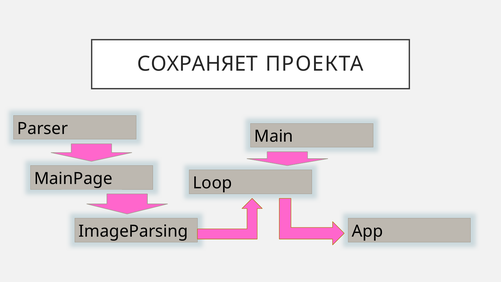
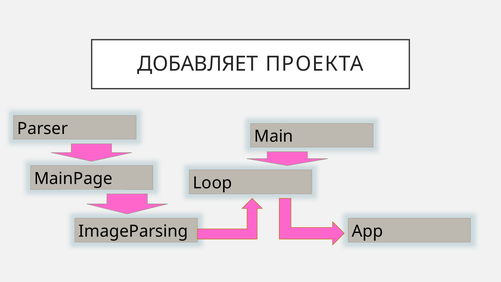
СОХРАНЯЕТ: СОХРАНЯЕТ -> ДОБАВЛЯЕТ
